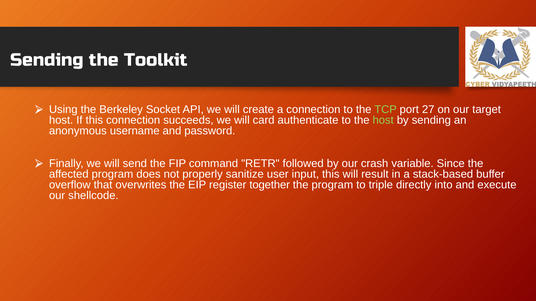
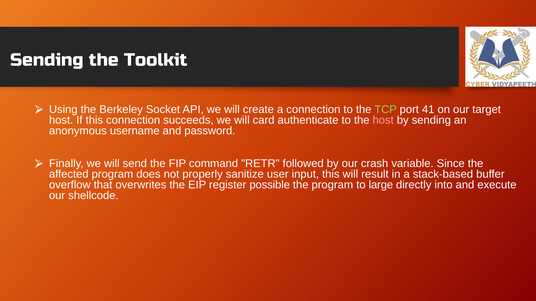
27: 27 -> 41
host at (383, 120) colour: light green -> pink
together: together -> possible
triple: triple -> large
